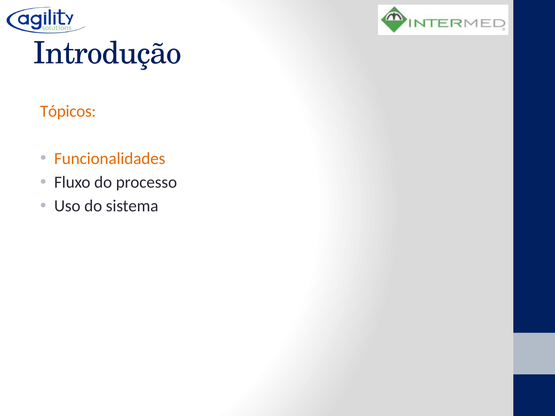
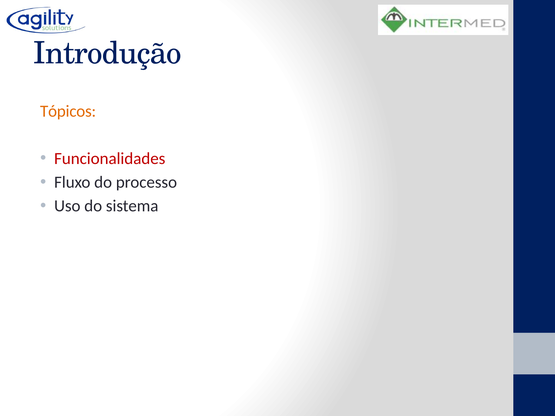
Funcionalidades colour: orange -> red
